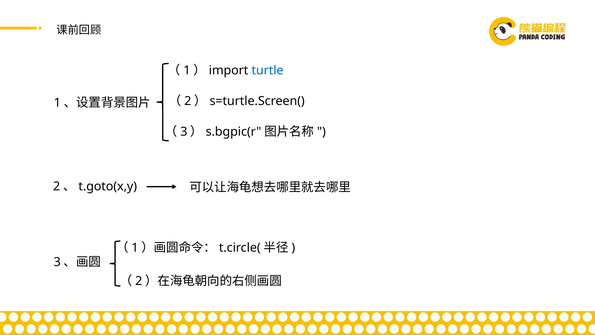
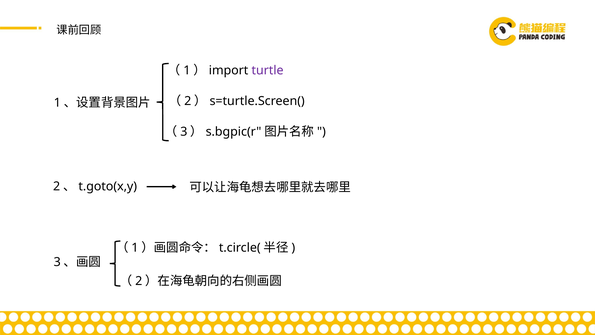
turtle colour: blue -> purple
